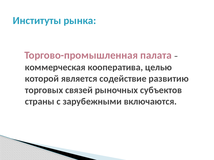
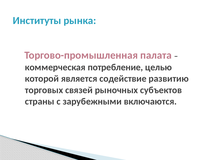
кооператива: кооператива -> потребление
